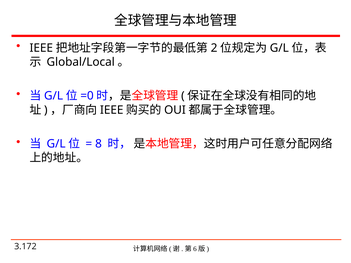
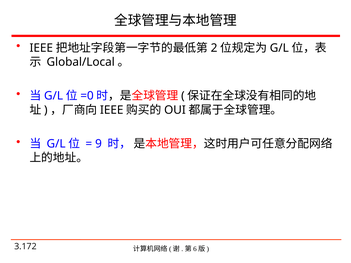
8: 8 -> 9
